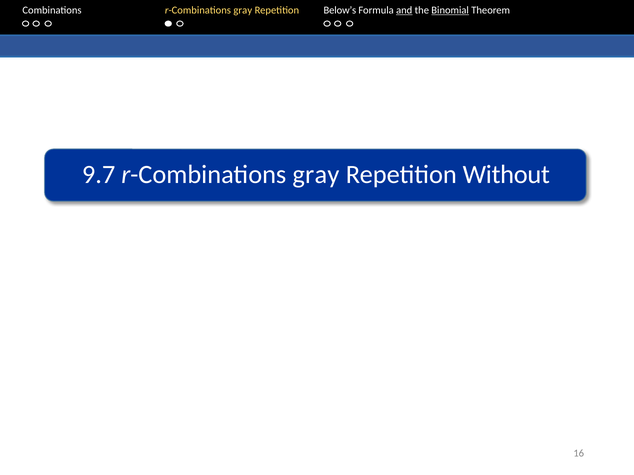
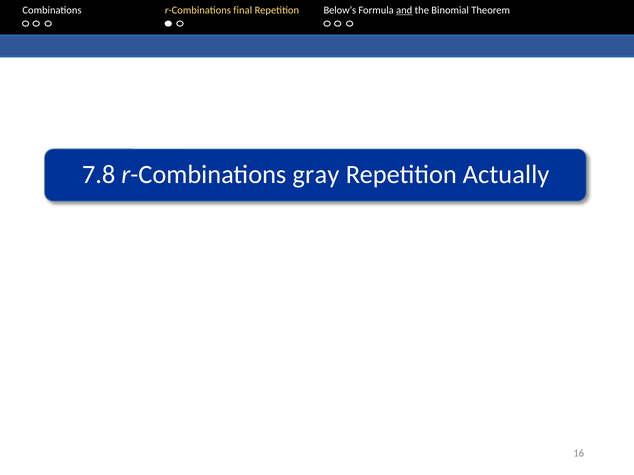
Combinations r-Combinations gray: gray -> final
Binomial underline: present -> none
9.7: 9.7 -> 7.8
Without: Without -> Actually
